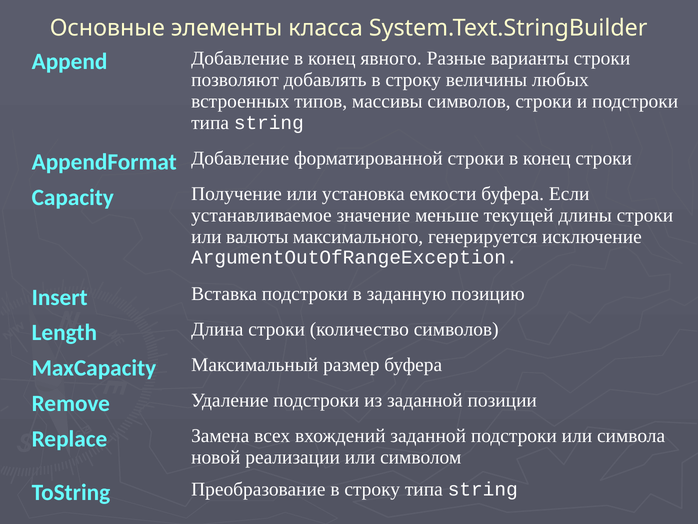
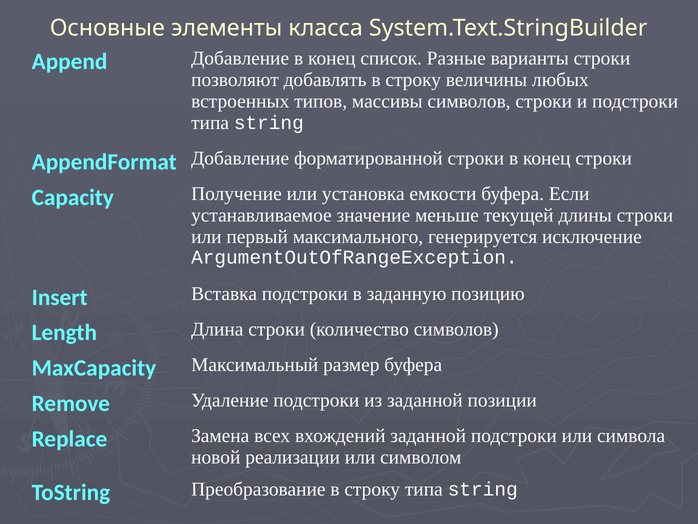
явного: явного -> список
валюты: валюты -> первый
